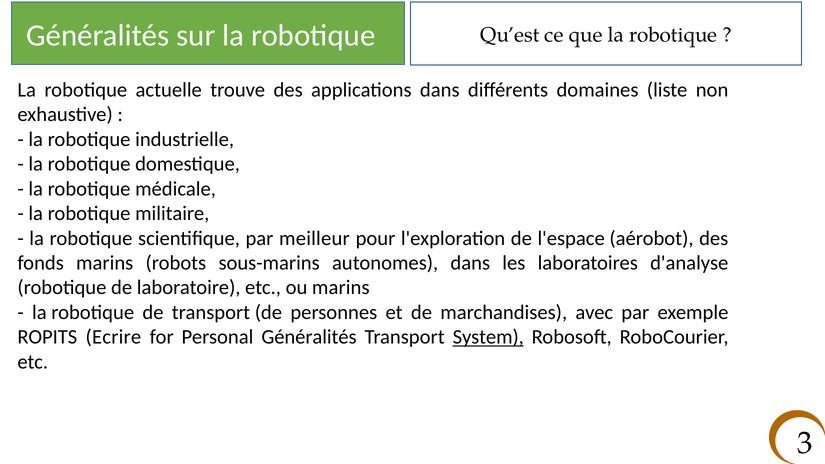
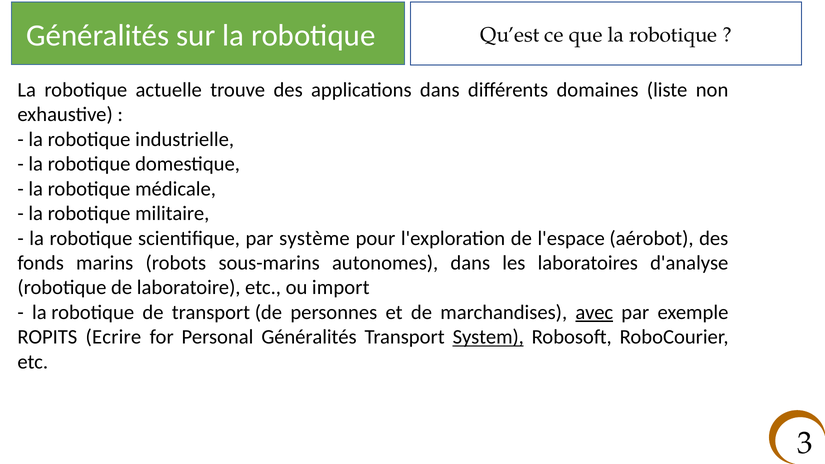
meilleur: meilleur -> système
ou marins: marins -> import
avec underline: none -> present
